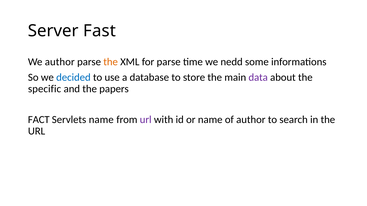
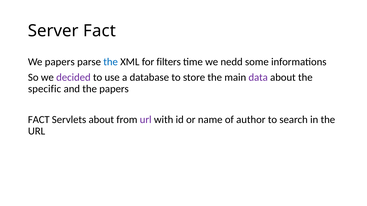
Server Fast: Fast -> Fact
We author: author -> papers
the at (111, 62) colour: orange -> blue
for parse: parse -> filters
decided colour: blue -> purple
Servlets name: name -> about
